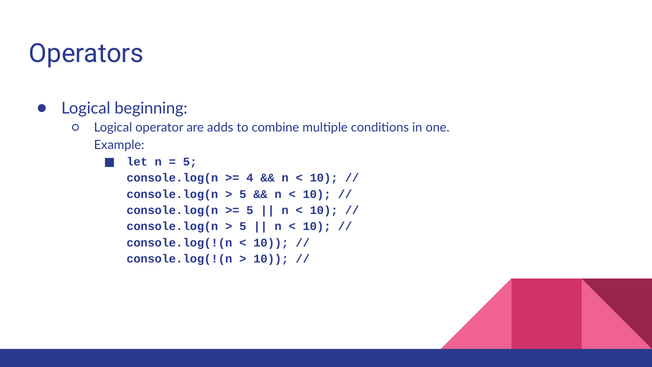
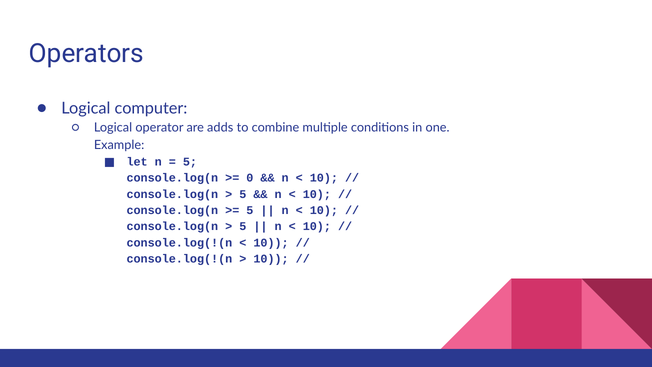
beginning: beginning -> computer
4: 4 -> 0
